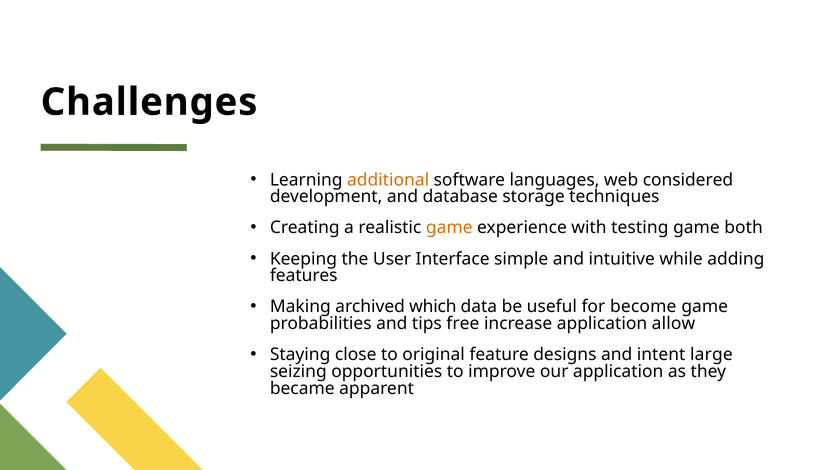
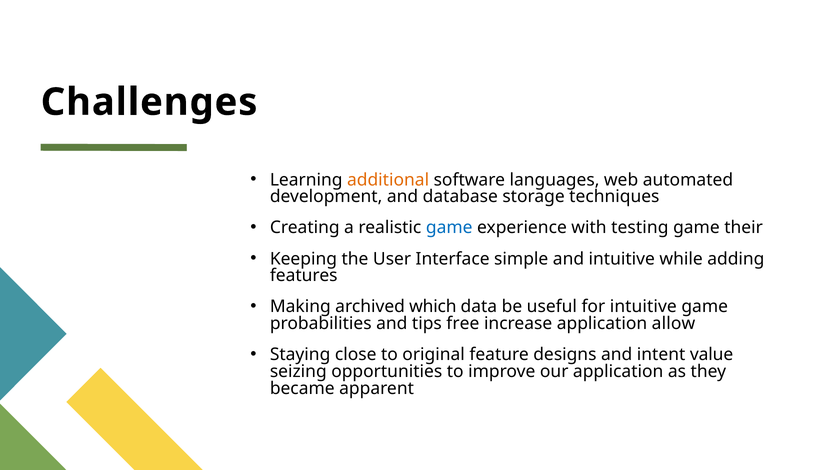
considered: considered -> automated
game at (449, 228) colour: orange -> blue
both: both -> their
for become: become -> intuitive
large: large -> value
